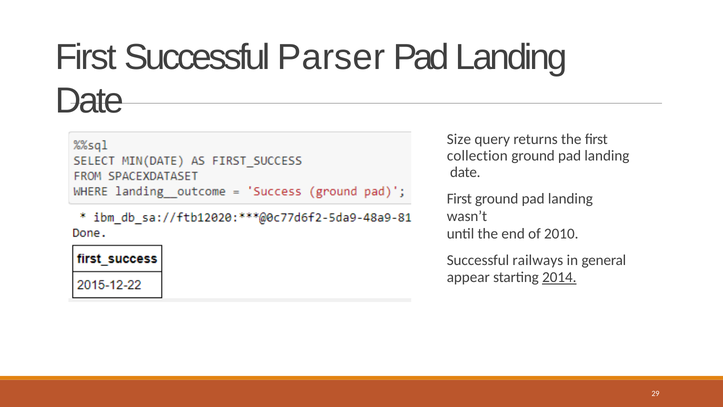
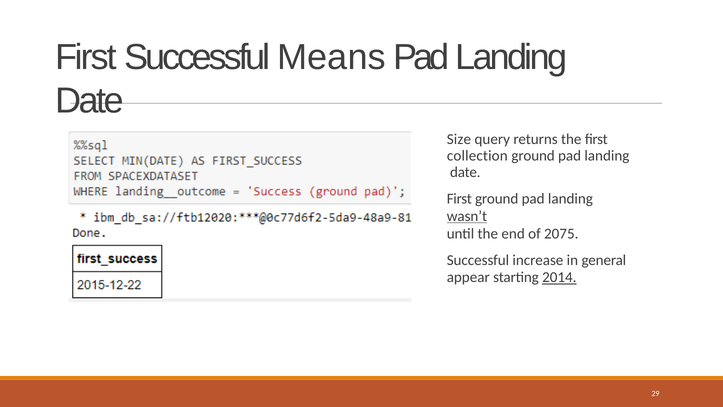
Parser: Parser -> Means
wasn’t underline: none -> present
2010: 2010 -> 2075
railways: railways -> increase
